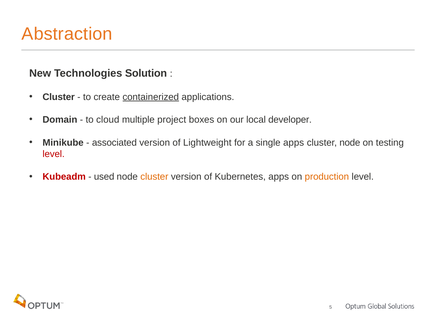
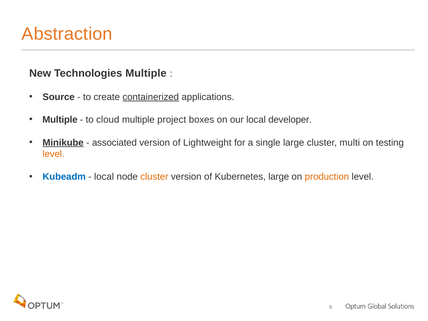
Technologies Solution: Solution -> Multiple
Cluster at (59, 97): Cluster -> Source
Domain at (60, 120): Domain -> Multiple
Minikube underline: none -> present
single apps: apps -> large
cluster node: node -> multi
level at (54, 154) colour: red -> orange
Kubeadm colour: red -> blue
used at (104, 177): used -> local
Kubernetes apps: apps -> large
